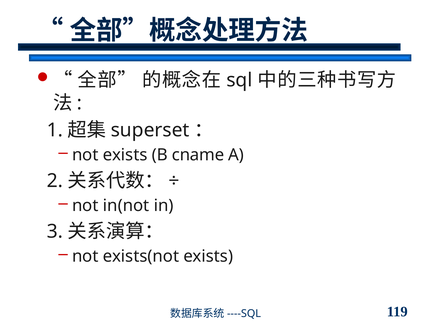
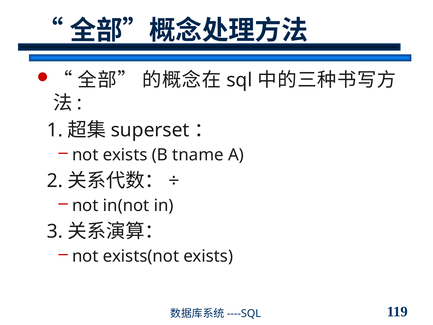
cname: cname -> tname
